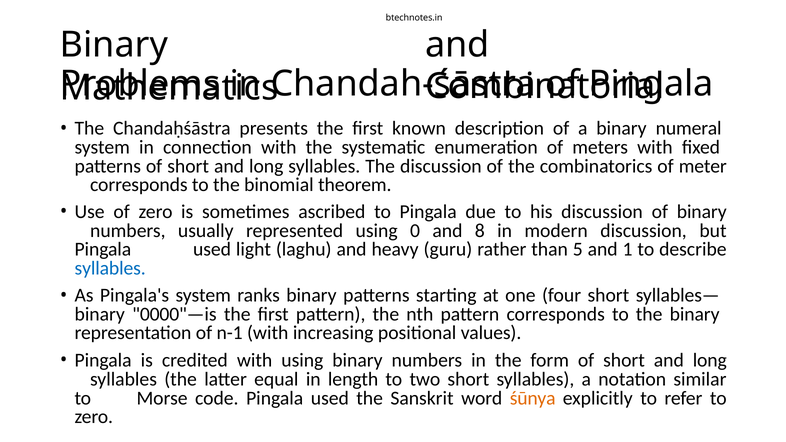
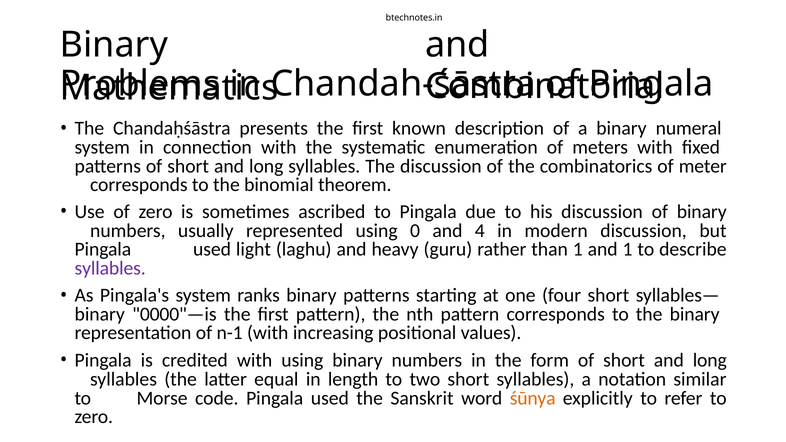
8: 8 -> 4
than 5: 5 -> 1
syllables at (110, 268) colour: blue -> purple
